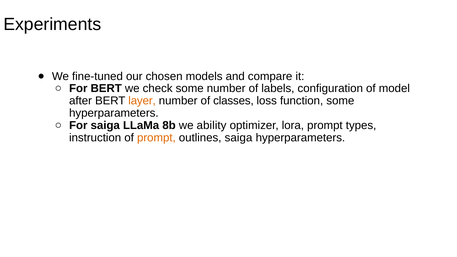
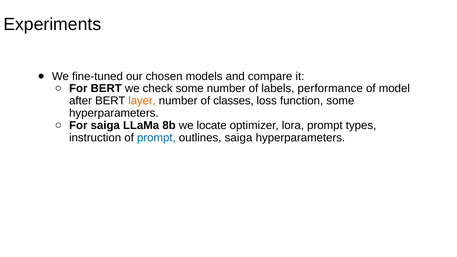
configuration: configuration -> performance
ability: ability -> locate
prompt at (156, 138) colour: orange -> blue
